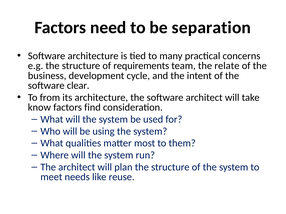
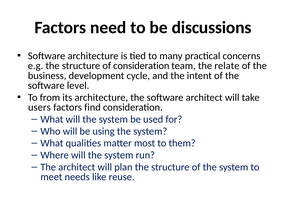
separation: separation -> discussions
of requirements: requirements -> consideration
clear: clear -> level
know: know -> users
